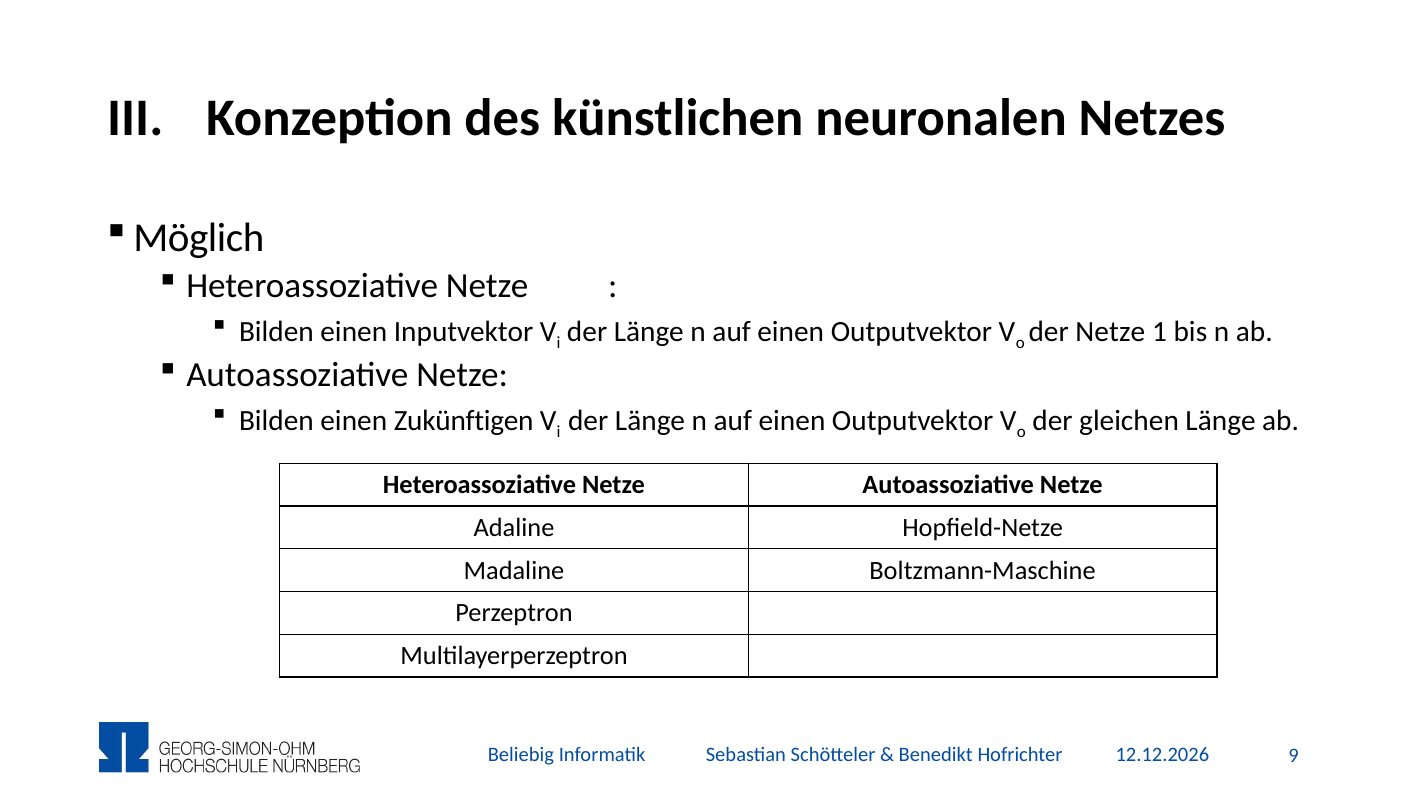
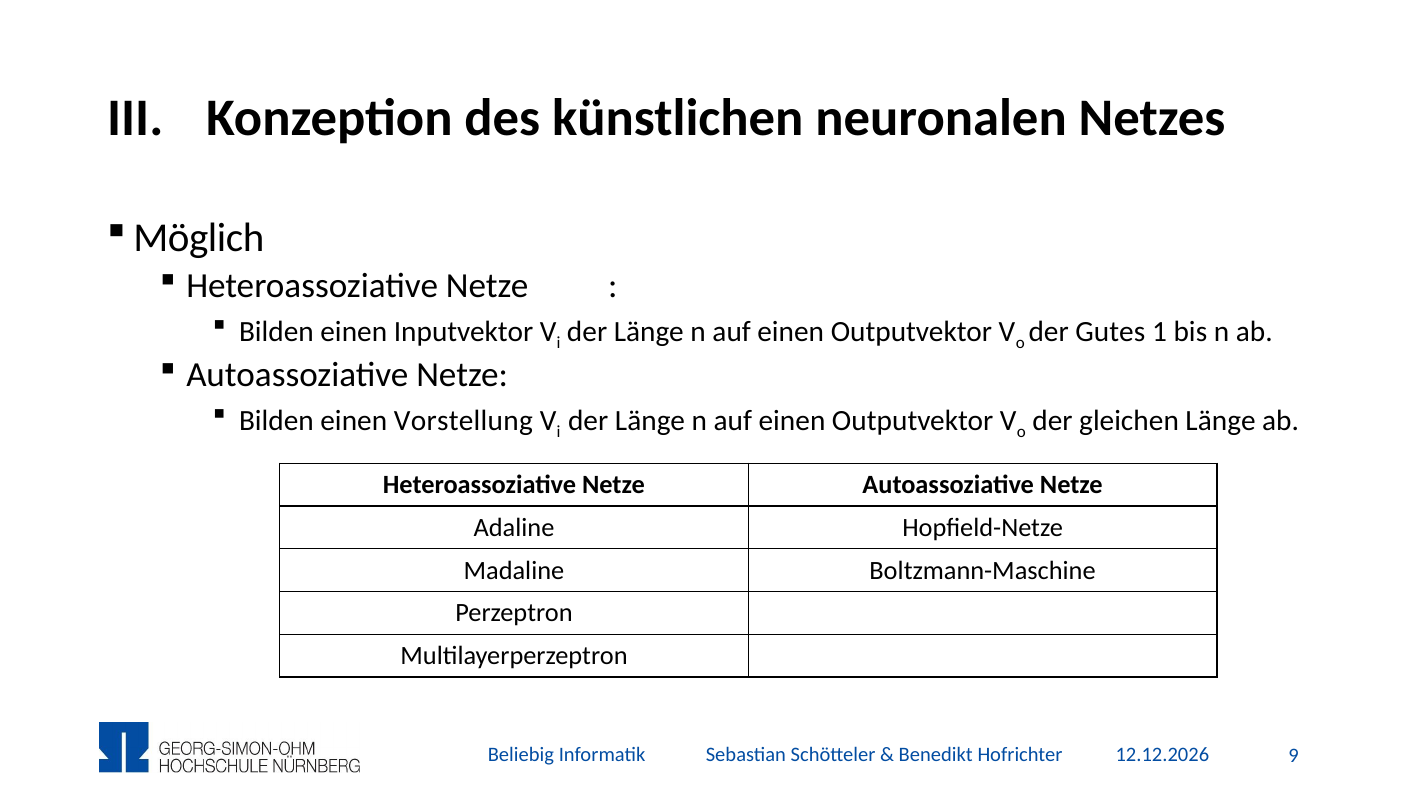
der Netze: Netze -> Gutes
Zukünftigen: Zukünftigen -> Vorstellung
